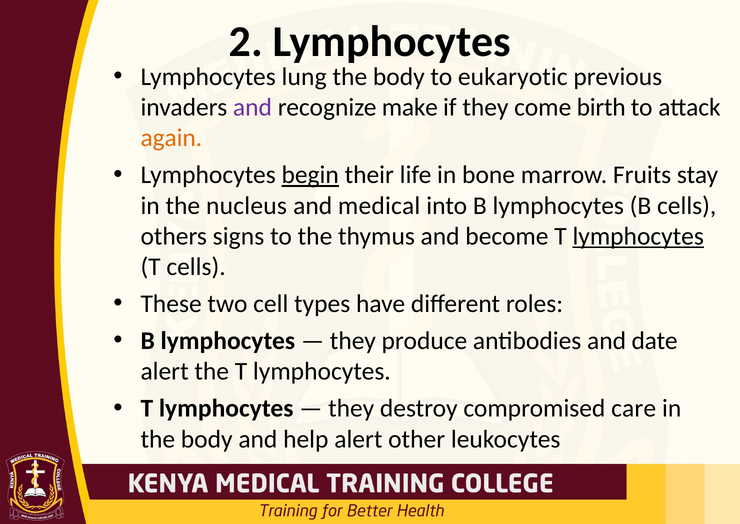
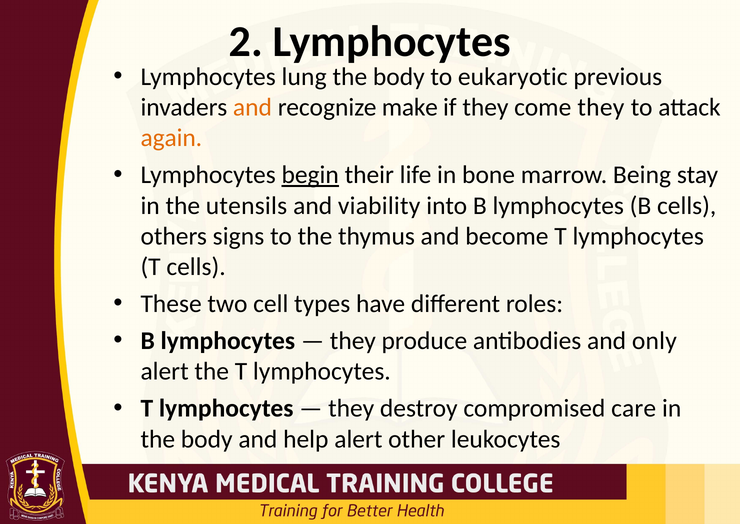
and at (252, 107) colour: purple -> orange
come birth: birth -> they
Fruits: Fruits -> Being
nucleus: nucleus -> utensils
medical: medical -> viability
lymphocytes at (638, 236) underline: present -> none
date: date -> only
